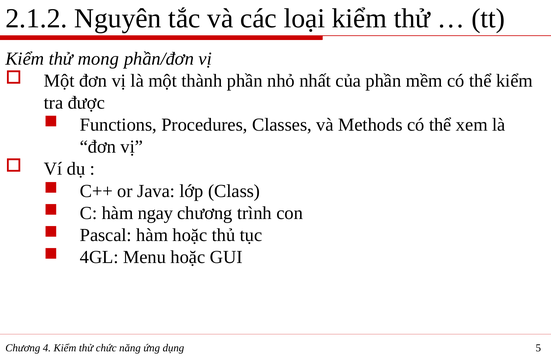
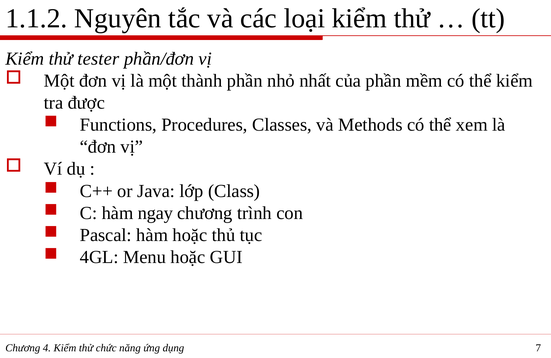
2.1.2: 2.1.2 -> 1.1.2
mong: mong -> tester
5: 5 -> 7
